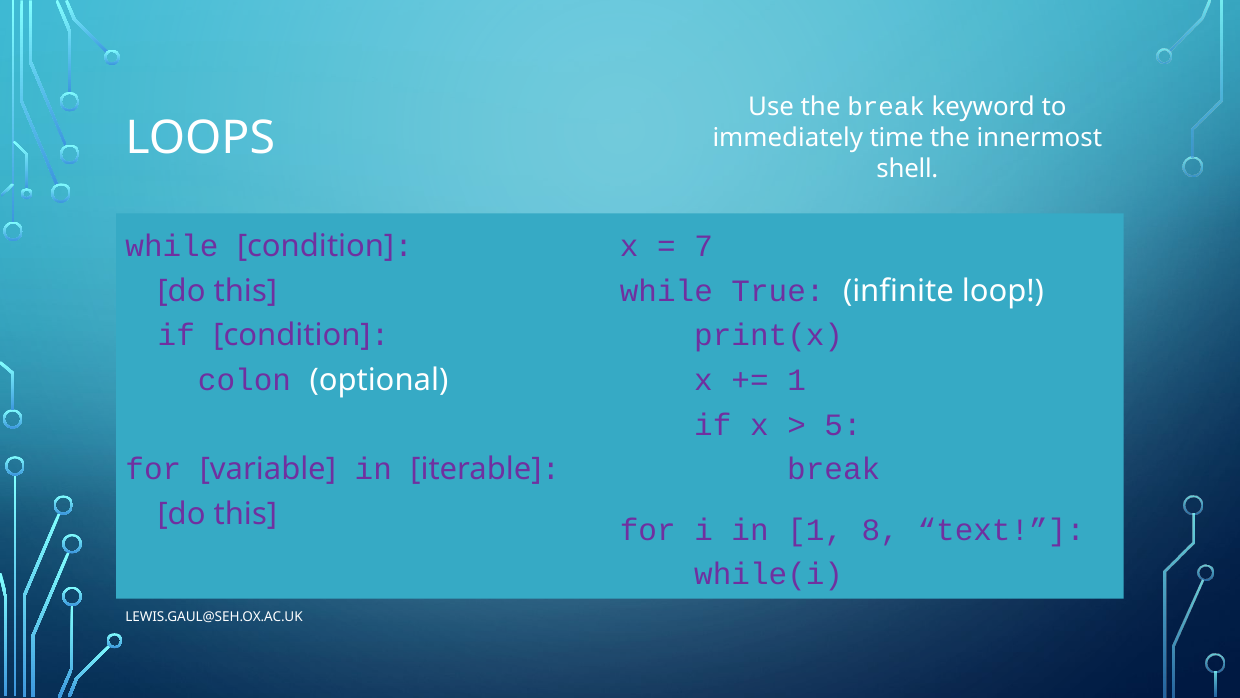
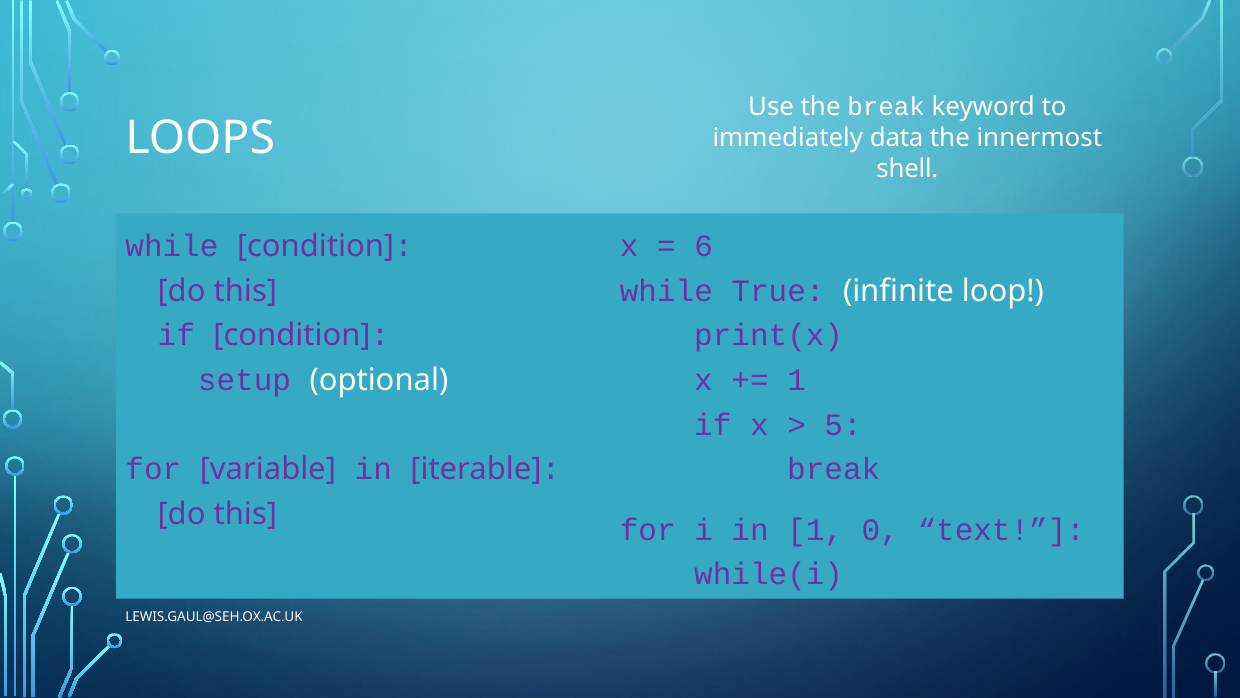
time: time -> data
7: 7 -> 6
colon: colon -> setup
8: 8 -> 0
